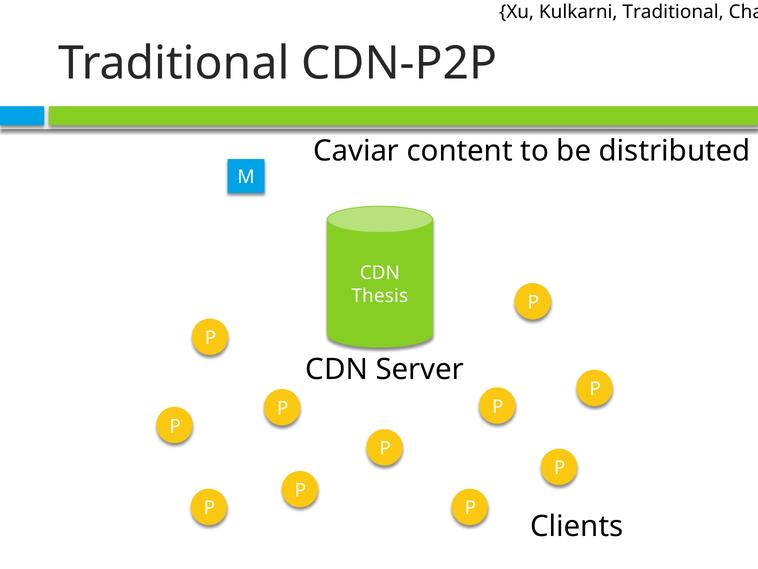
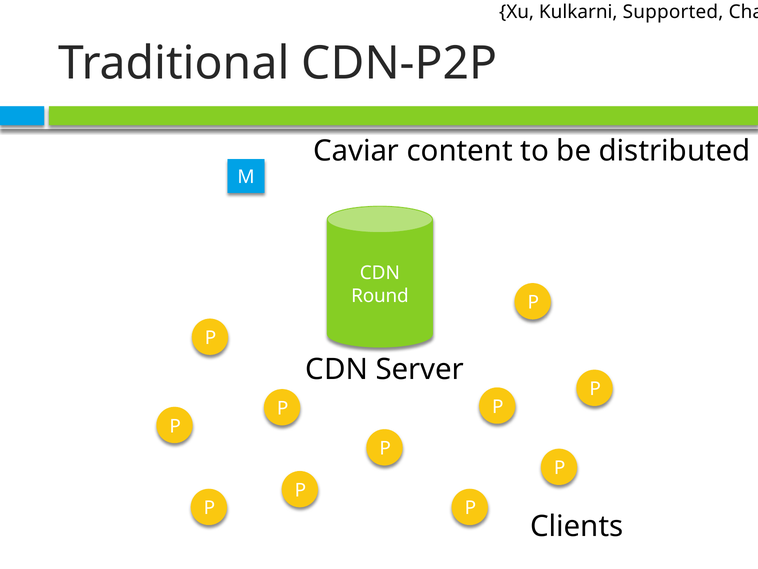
Kulkarni Traditional: Traditional -> Supported
Thesis: Thesis -> Round
